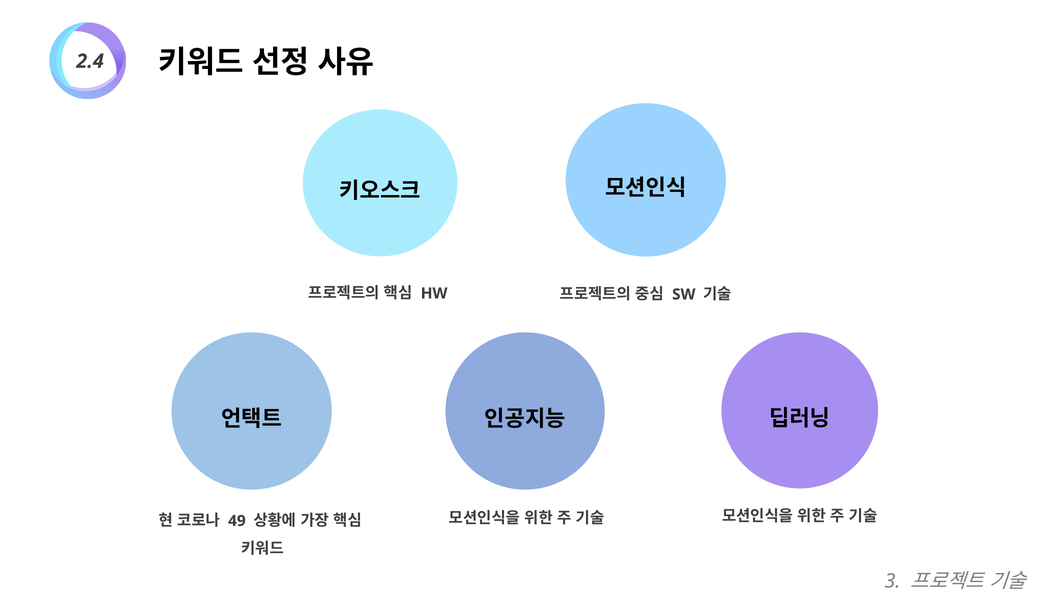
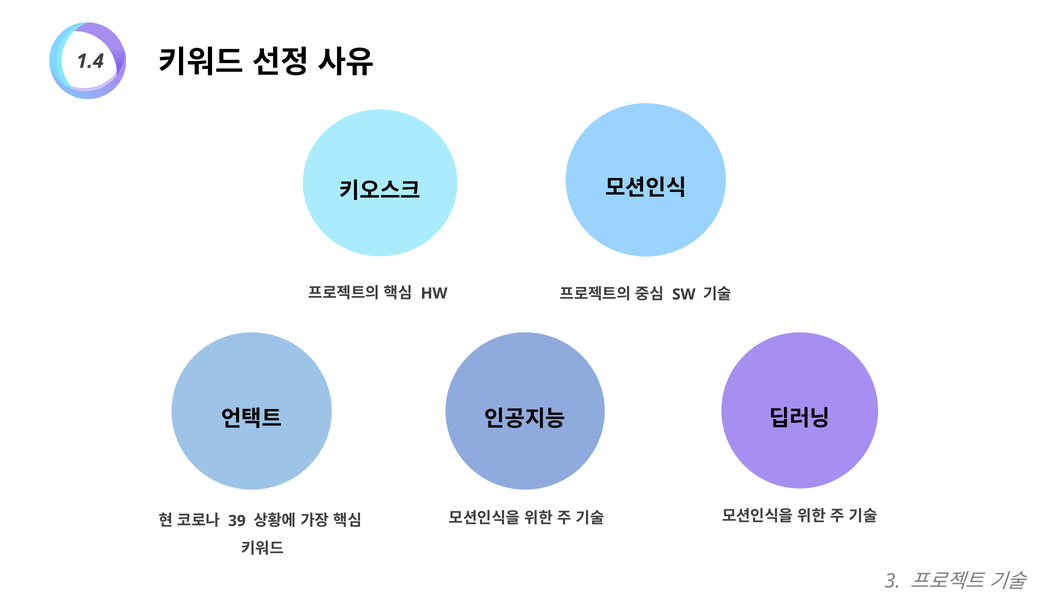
2.4: 2.4 -> 1.4
49: 49 -> 39
